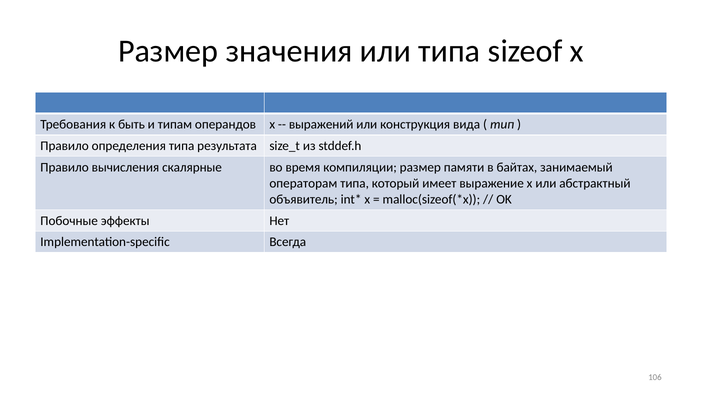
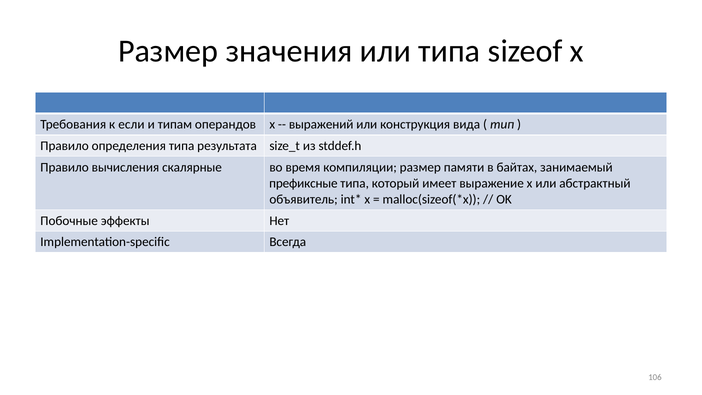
быть: быть -> если
операторам: операторам -> префиксные
